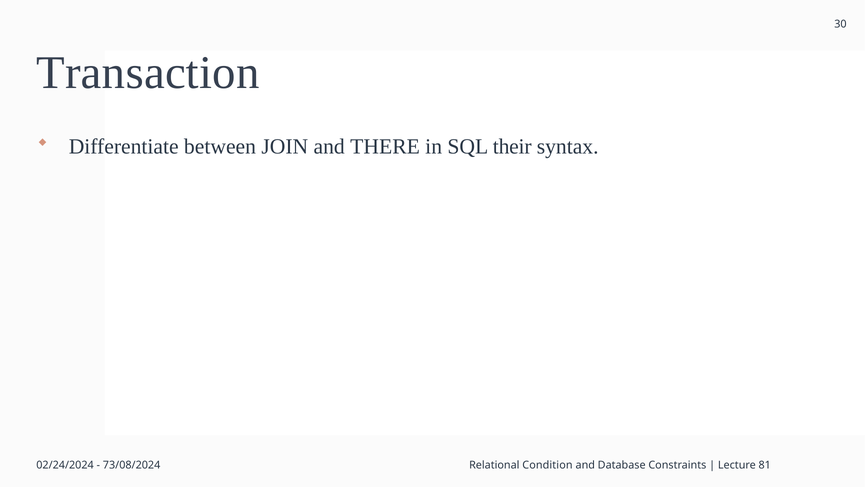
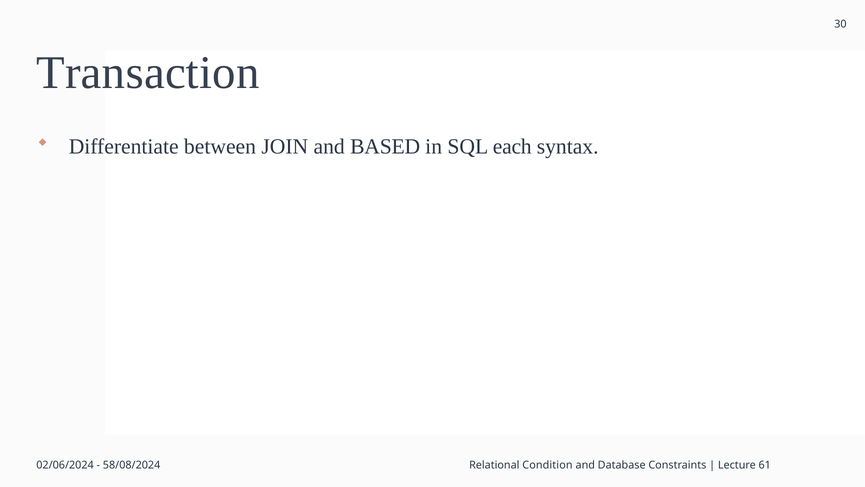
THERE: THERE -> BASED
their: their -> each
02/24/2024: 02/24/2024 -> 02/06/2024
73/08/2024: 73/08/2024 -> 58/08/2024
81: 81 -> 61
